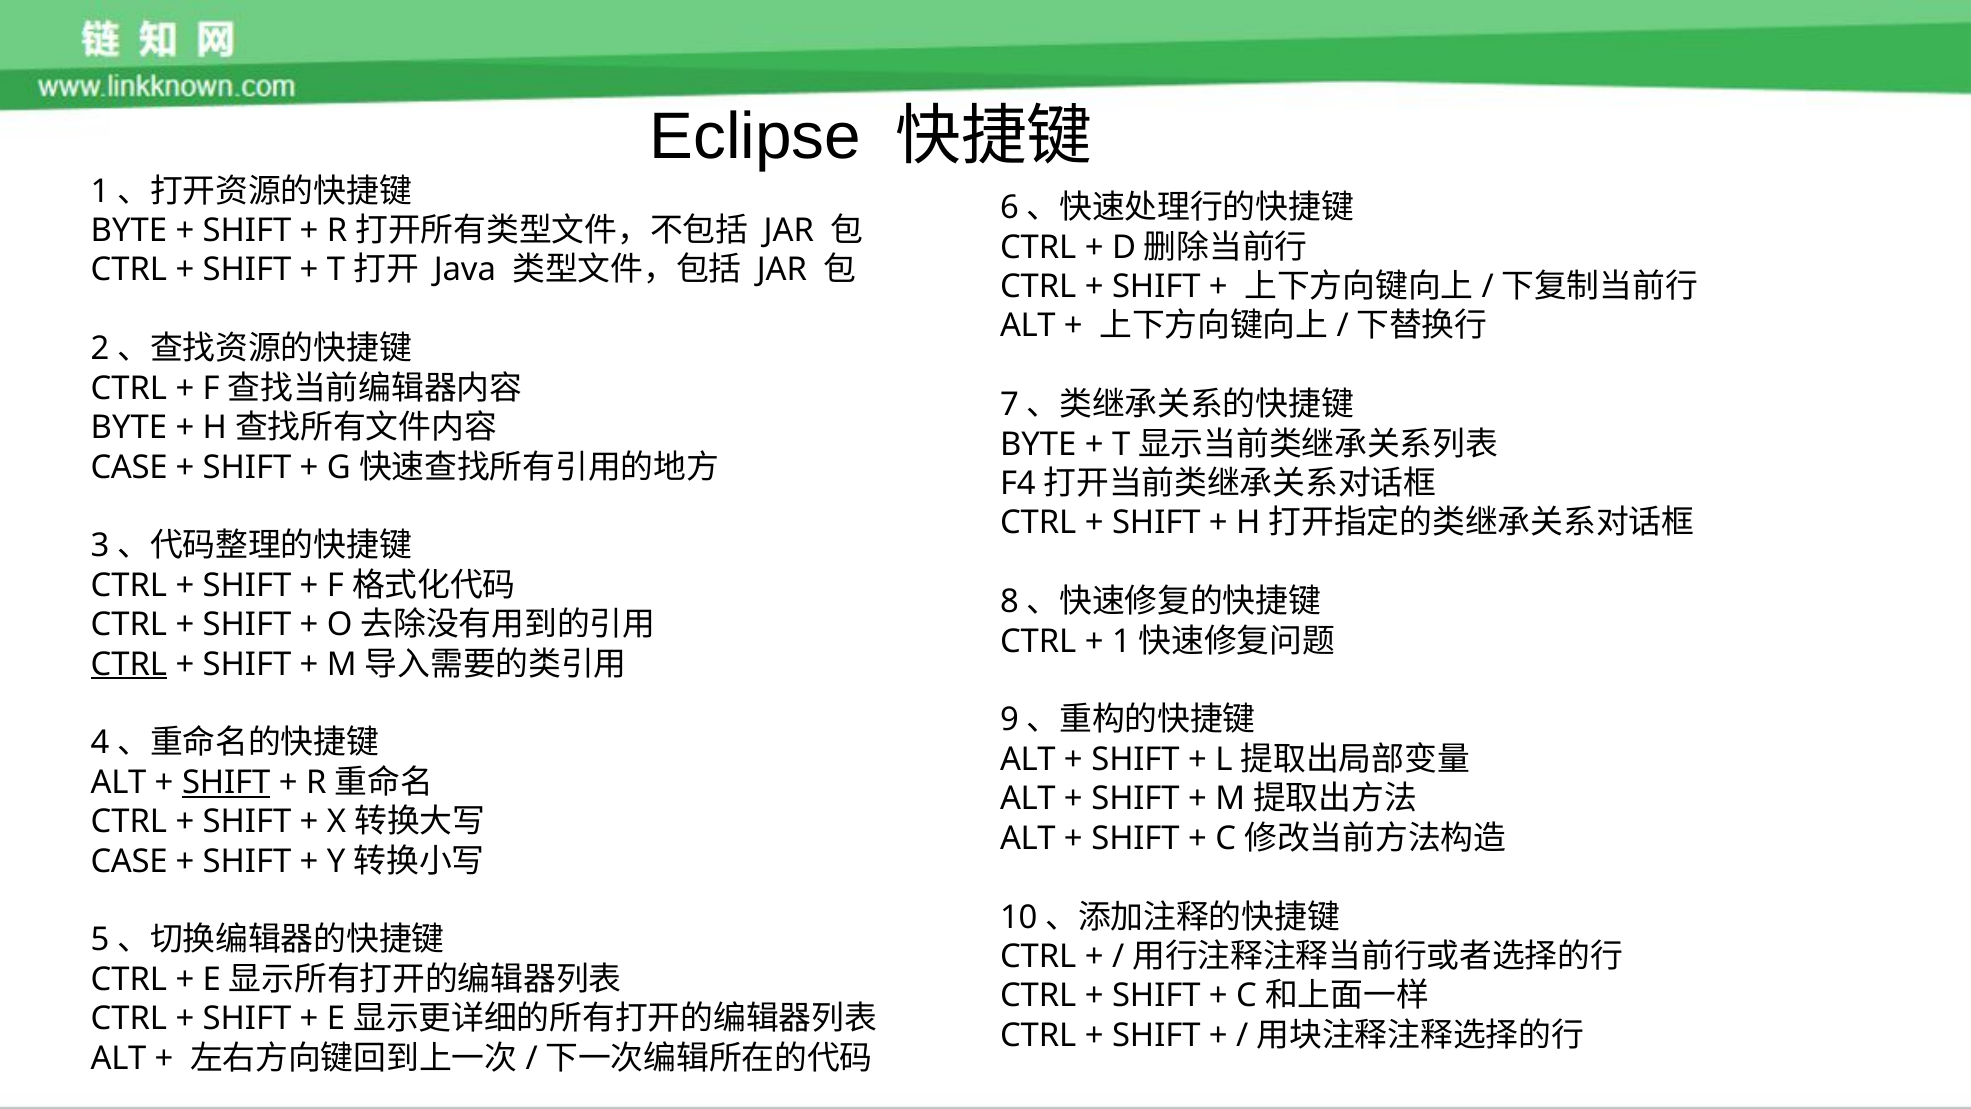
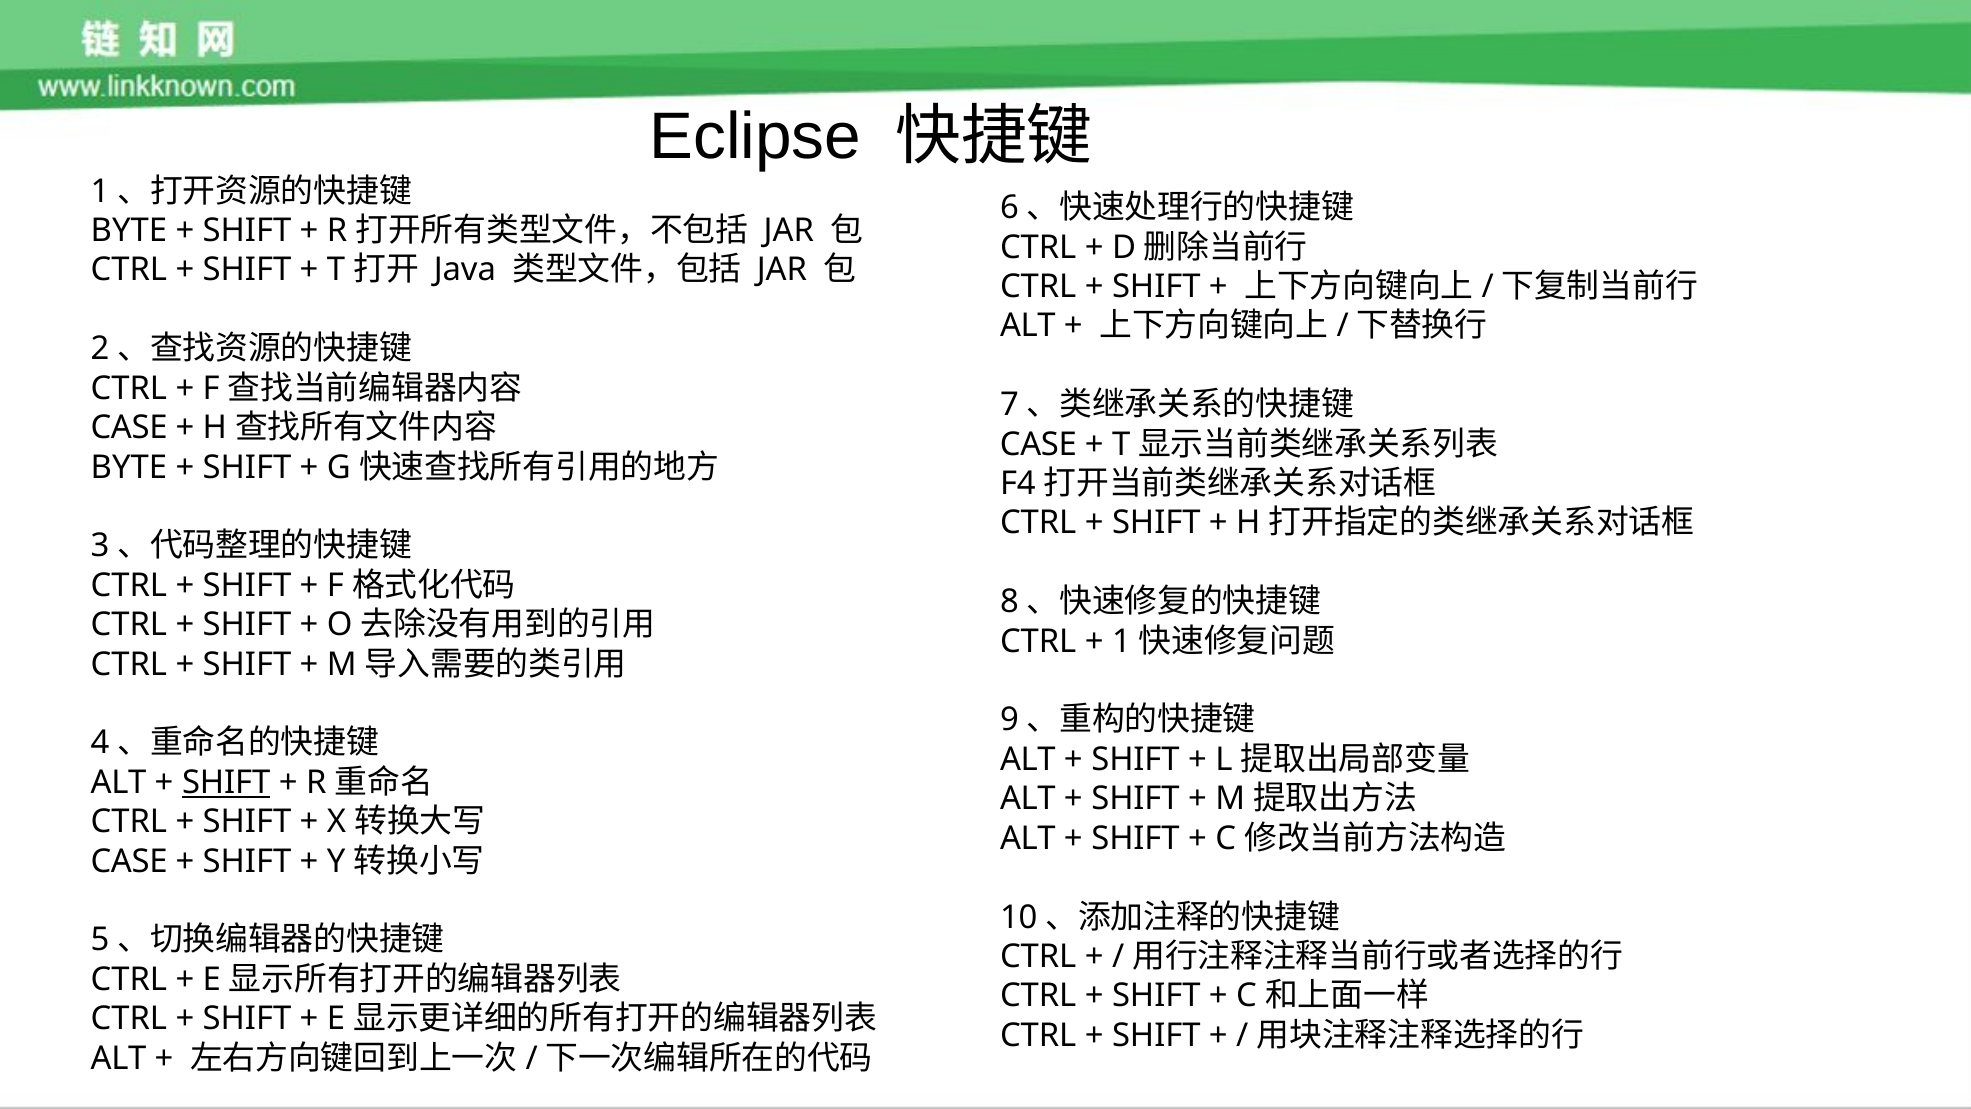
BYTE at (129, 428): BYTE -> CASE
BYTE at (1038, 444): BYTE -> CASE
CASE at (129, 467): CASE -> BYTE
CTRL at (129, 664) underline: present -> none
